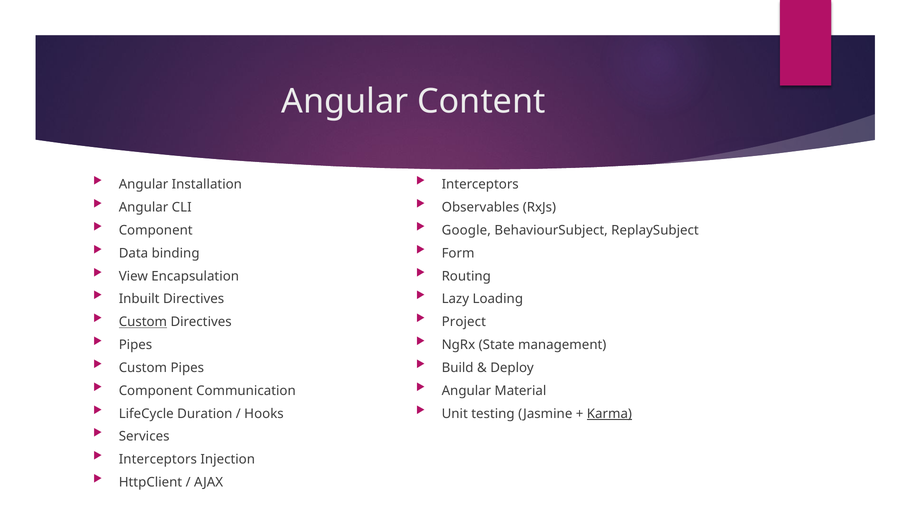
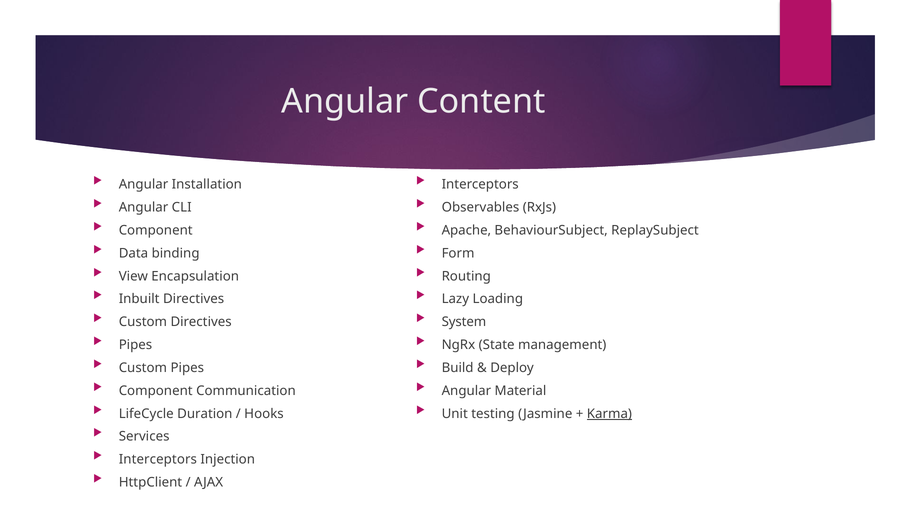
Google: Google -> Apache
Custom at (143, 322) underline: present -> none
Project: Project -> System
